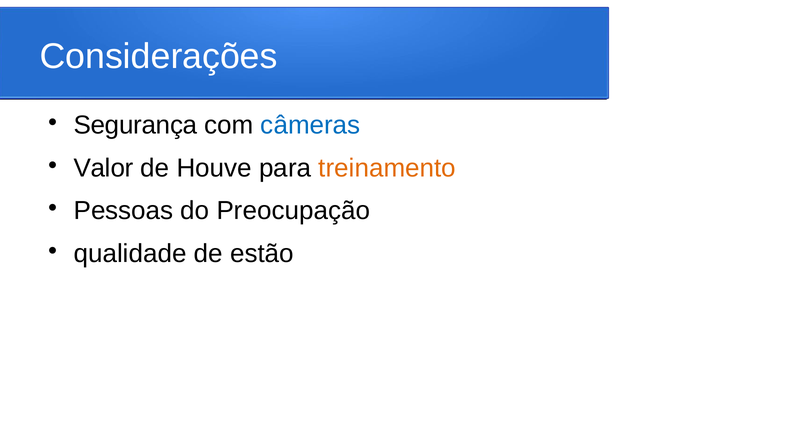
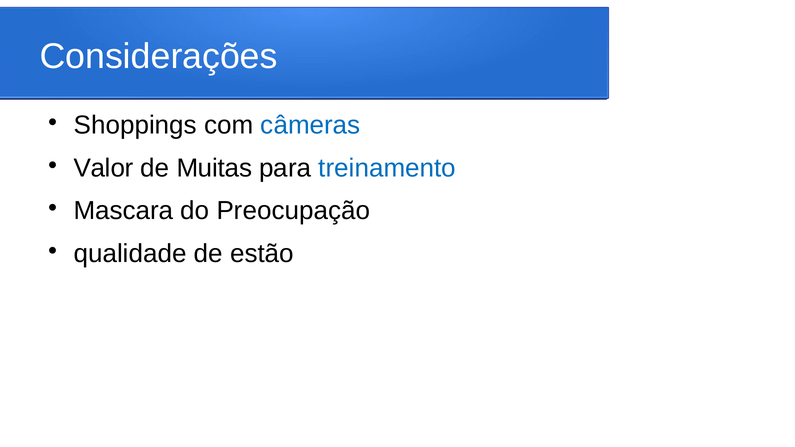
Segurança: Segurança -> Shoppings
Houve: Houve -> Muitas
treinamento colour: orange -> blue
Pessoas: Pessoas -> Mascara
